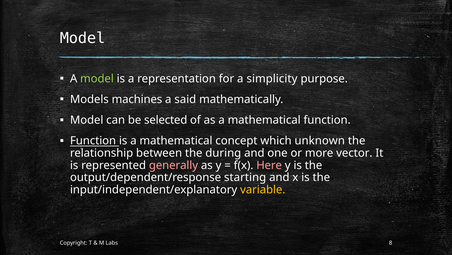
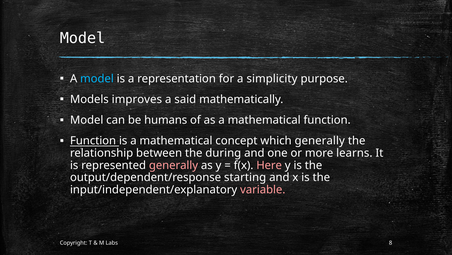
model at (97, 78) colour: light green -> light blue
machines: machines -> improves
selected: selected -> humans
which unknown: unknown -> generally
vector: vector -> learns
variable colour: yellow -> pink
